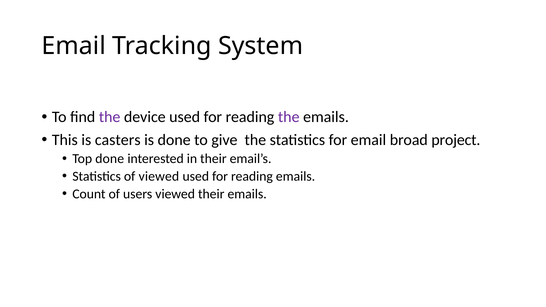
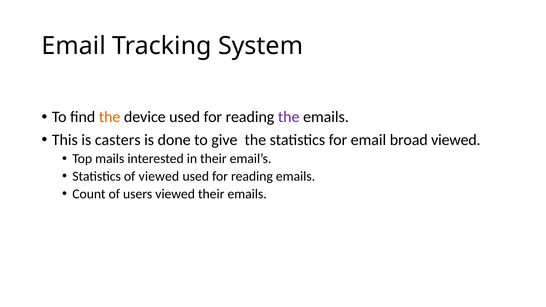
the at (110, 117) colour: purple -> orange
broad project: project -> viewed
Top done: done -> mails
